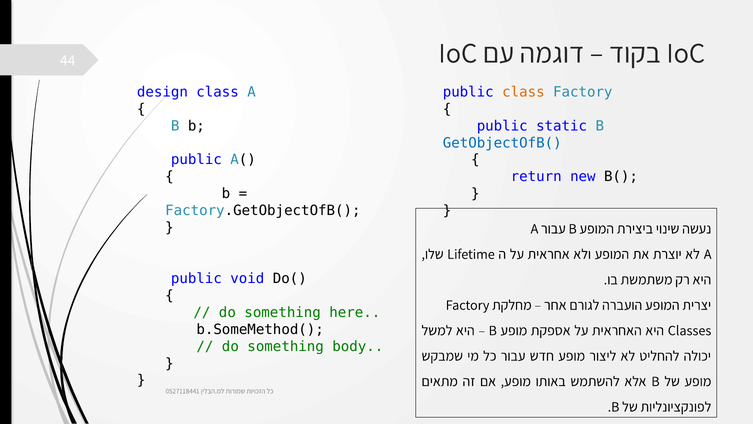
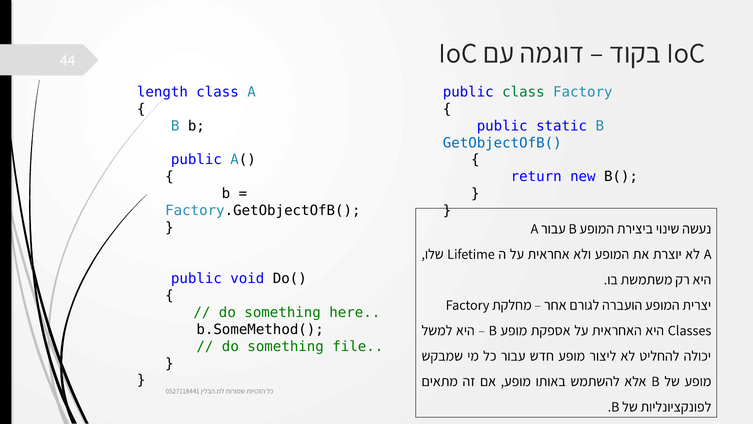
design: design -> length
class at (523, 92) colour: orange -> green
body: body -> file
